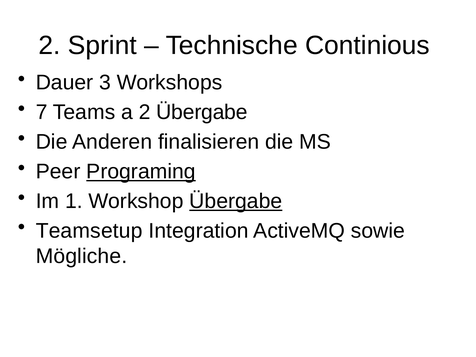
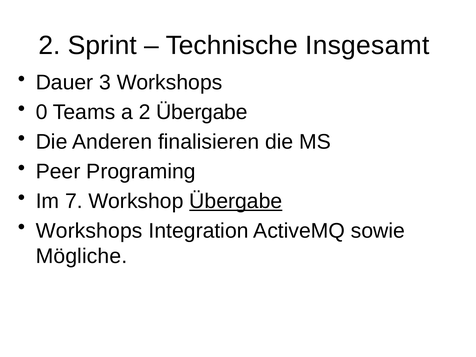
Continious: Continious -> Insgesamt
7: 7 -> 0
Programing underline: present -> none
1: 1 -> 7
Teamsetup at (89, 231): Teamsetup -> Workshops
